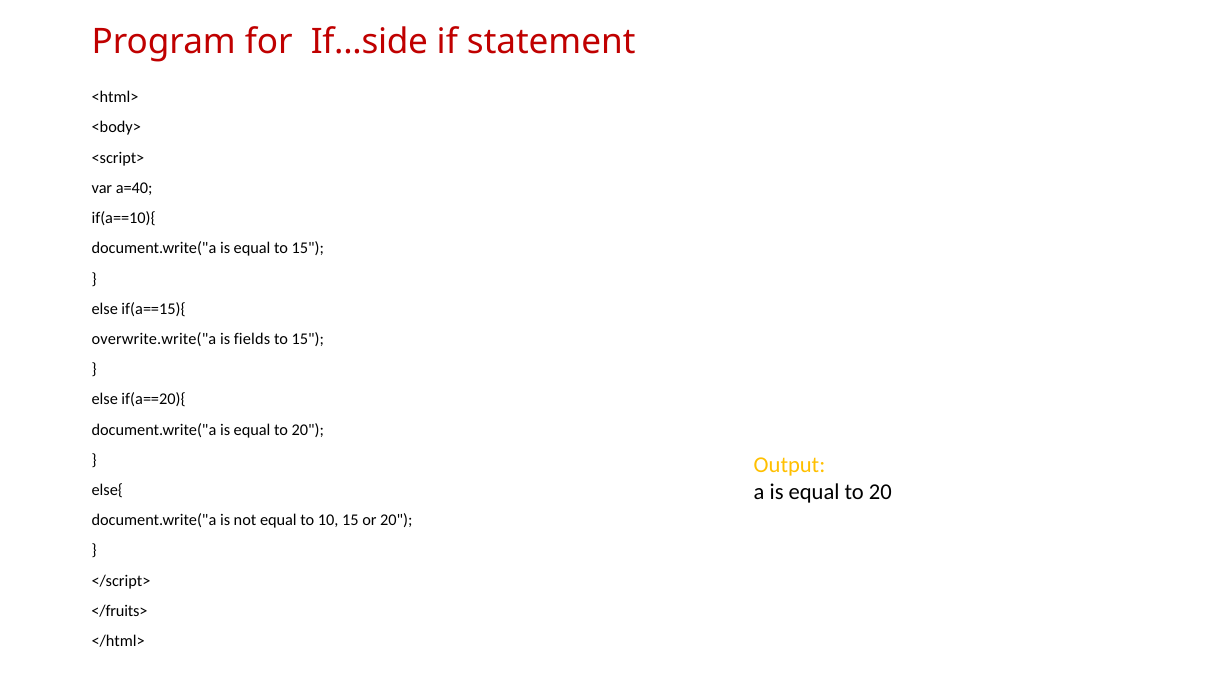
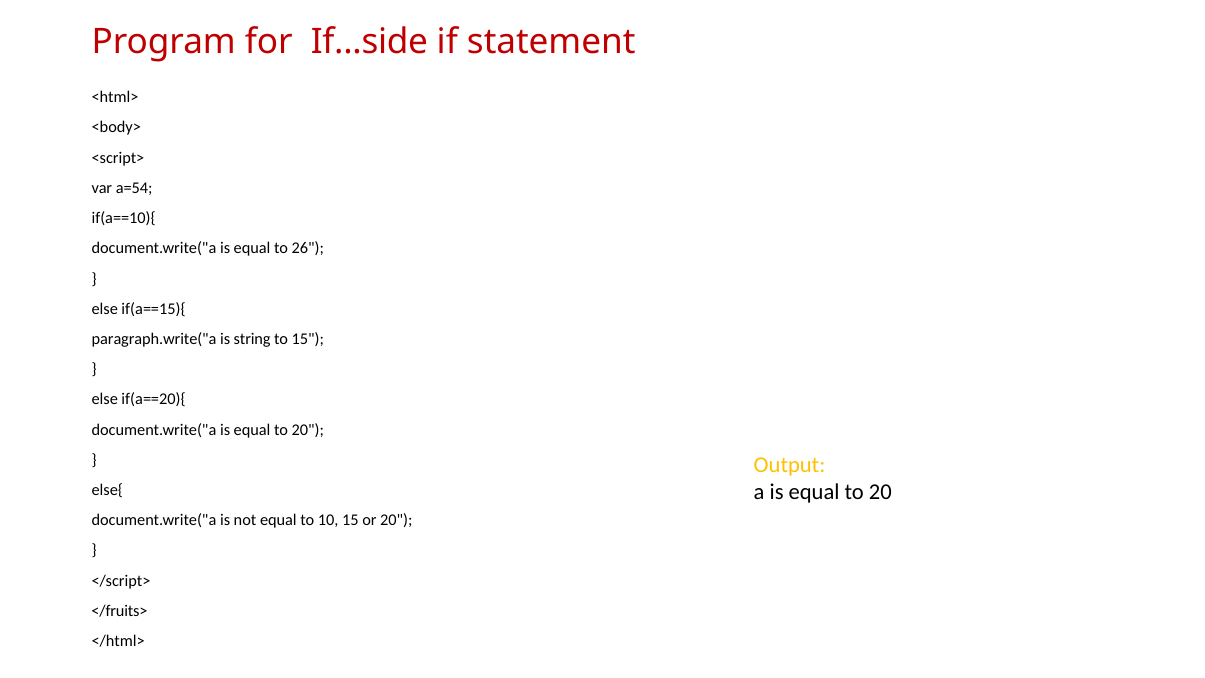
a=40: a=40 -> a=54
equal to 15: 15 -> 26
overwrite.write("a: overwrite.write("a -> paragraph.write("a
fields: fields -> string
